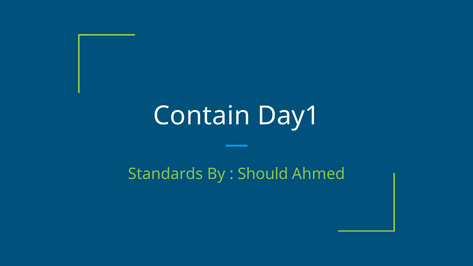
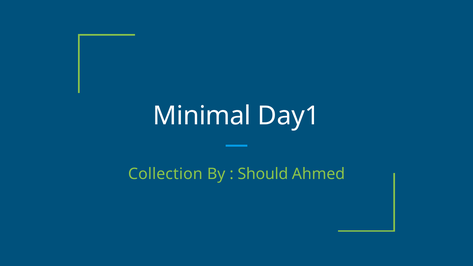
Contain: Contain -> Minimal
Standards: Standards -> Collection
